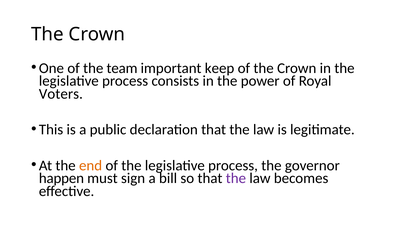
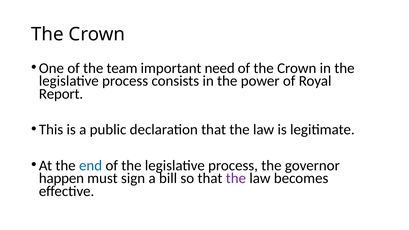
keep: keep -> need
Voters: Voters -> Report
end colour: orange -> blue
